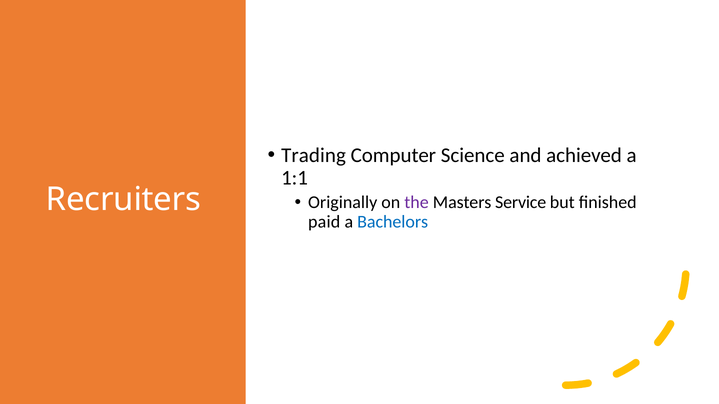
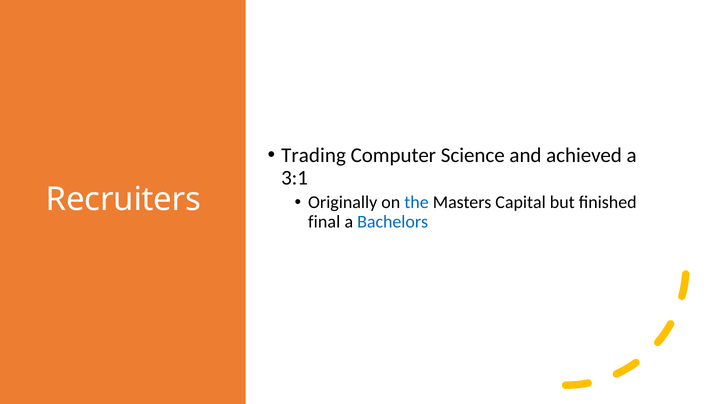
1:1: 1:1 -> 3:1
the colour: purple -> blue
Service: Service -> Capital
paid: paid -> final
